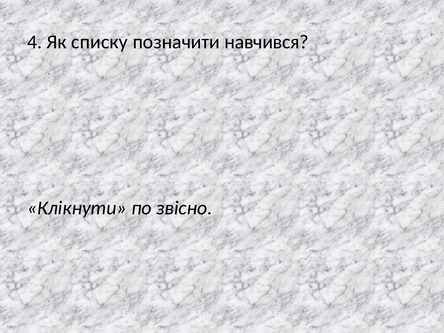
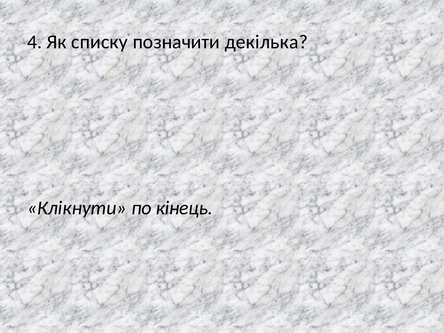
навчився: навчився -> декілька
звісно: звісно -> кінець
